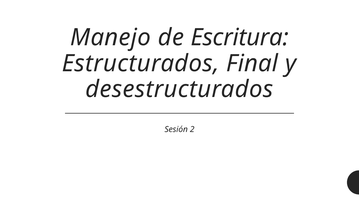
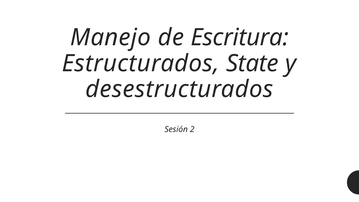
Final: Final -> State
